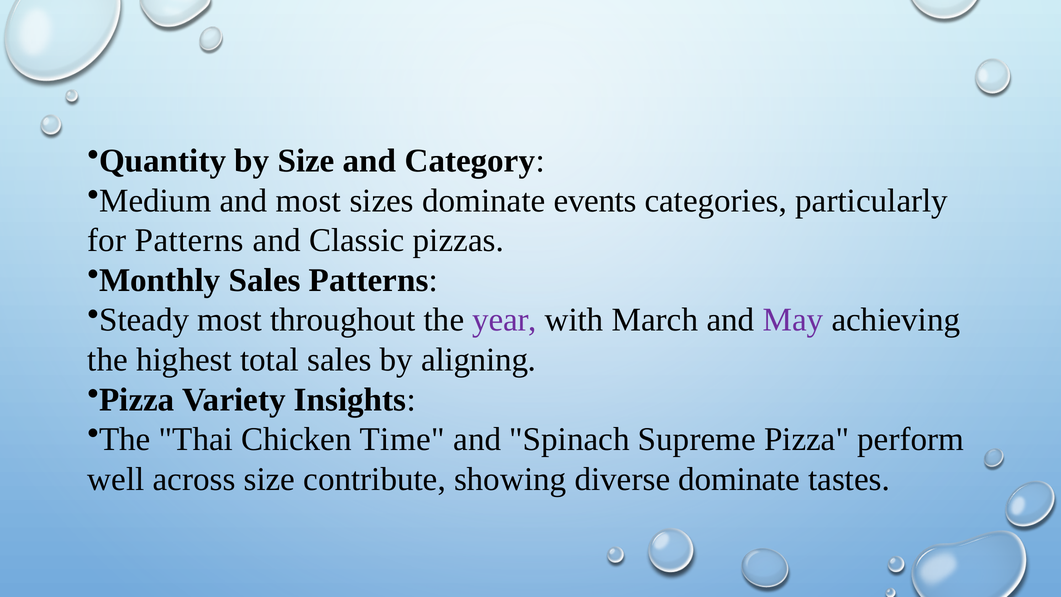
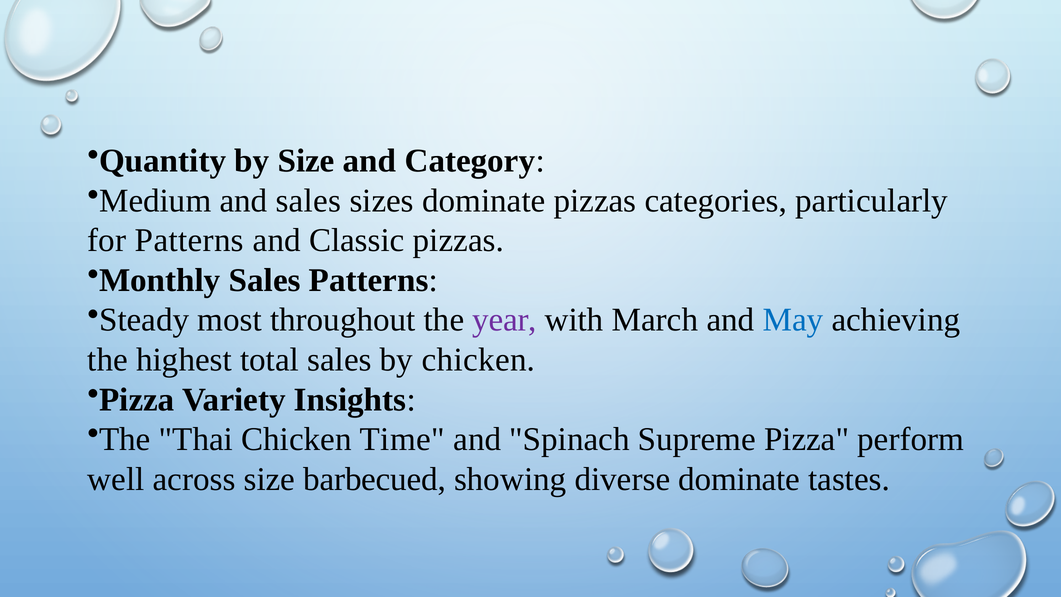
and most: most -> sales
dominate events: events -> pizzas
May colour: purple -> blue
by aligning: aligning -> chicken
contribute: contribute -> barbecued
